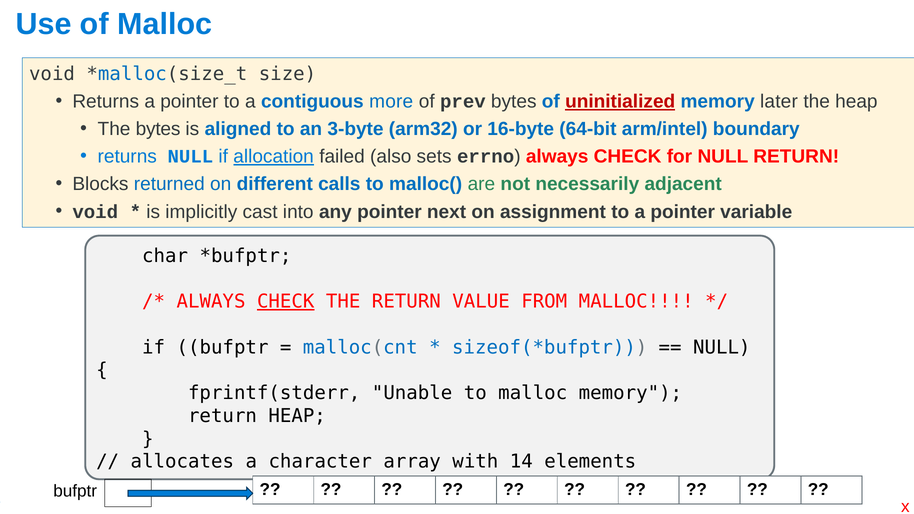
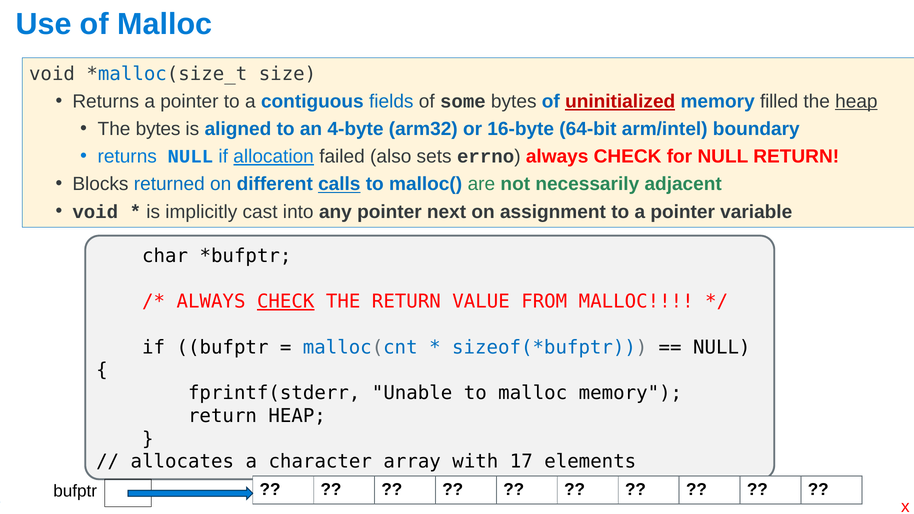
more: more -> fields
prev: prev -> some
later: later -> filled
heap at (856, 101) underline: none -> present
3-byte: 3-byte -> 4-byte
calls underline: none -> present
14: 14 -> 17
